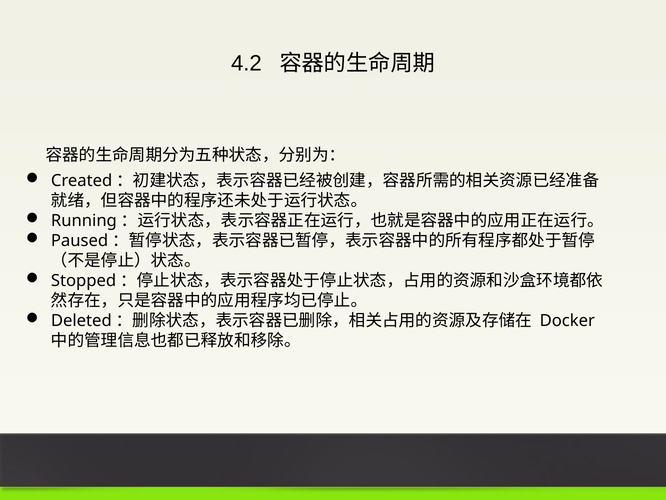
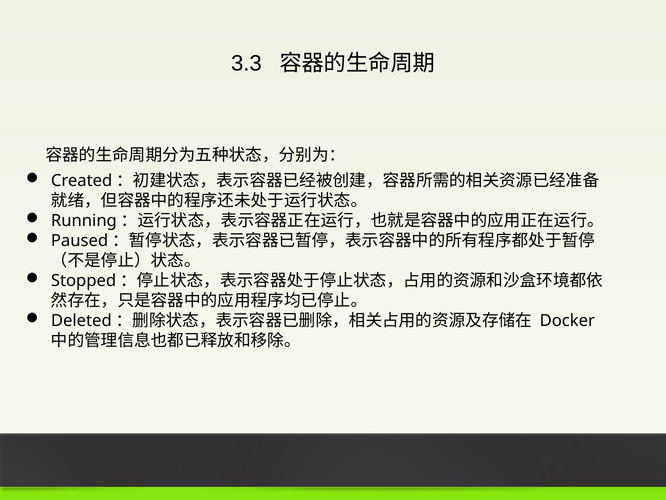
4.2: 4.2 -> 3.3
